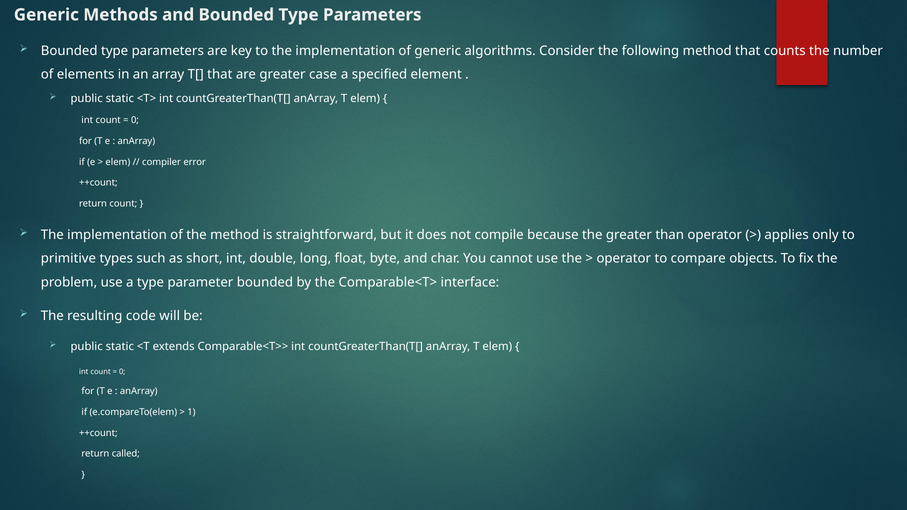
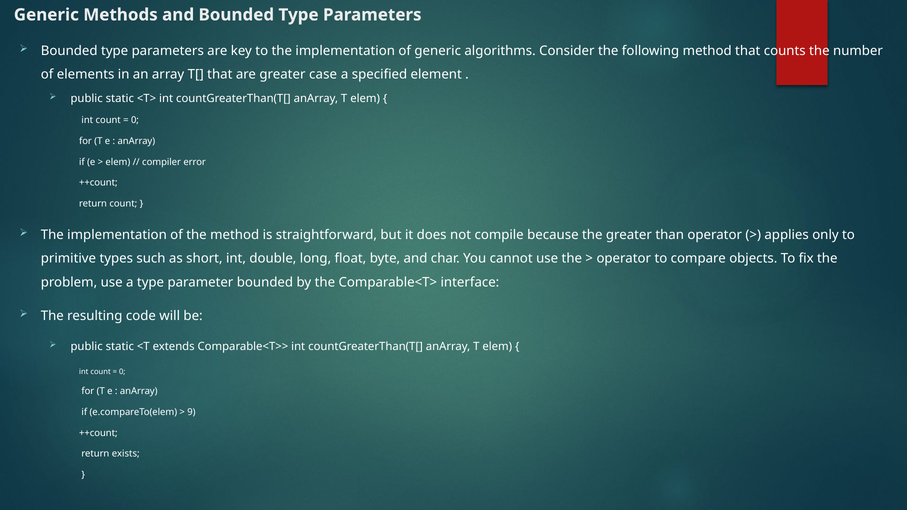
1: 1 -> 9
called: called -> exists
